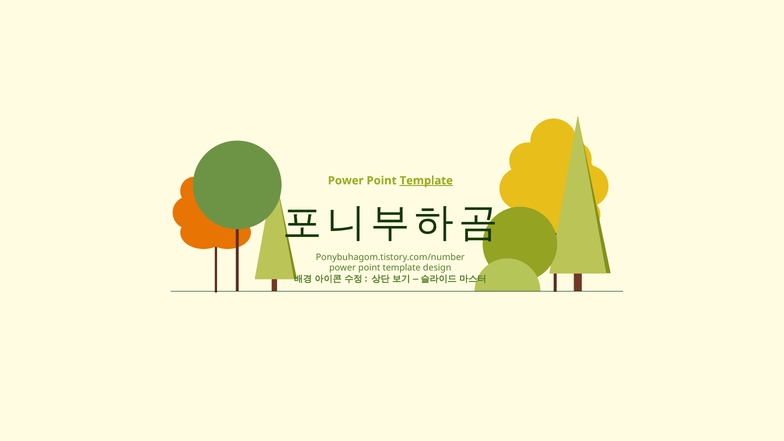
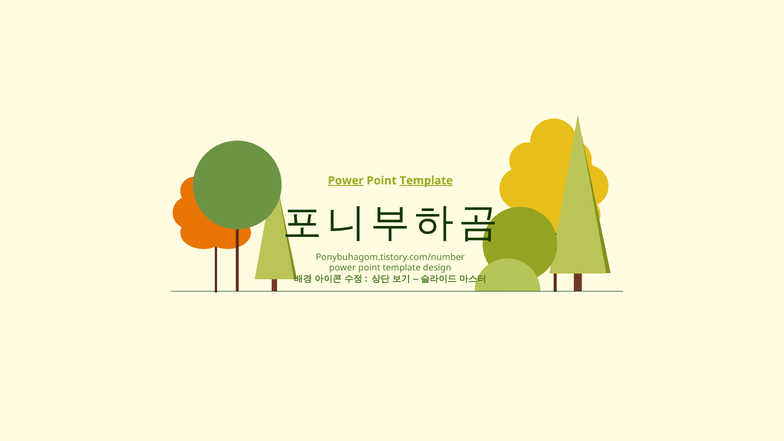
Power at (346, 181) underline: none -> present
